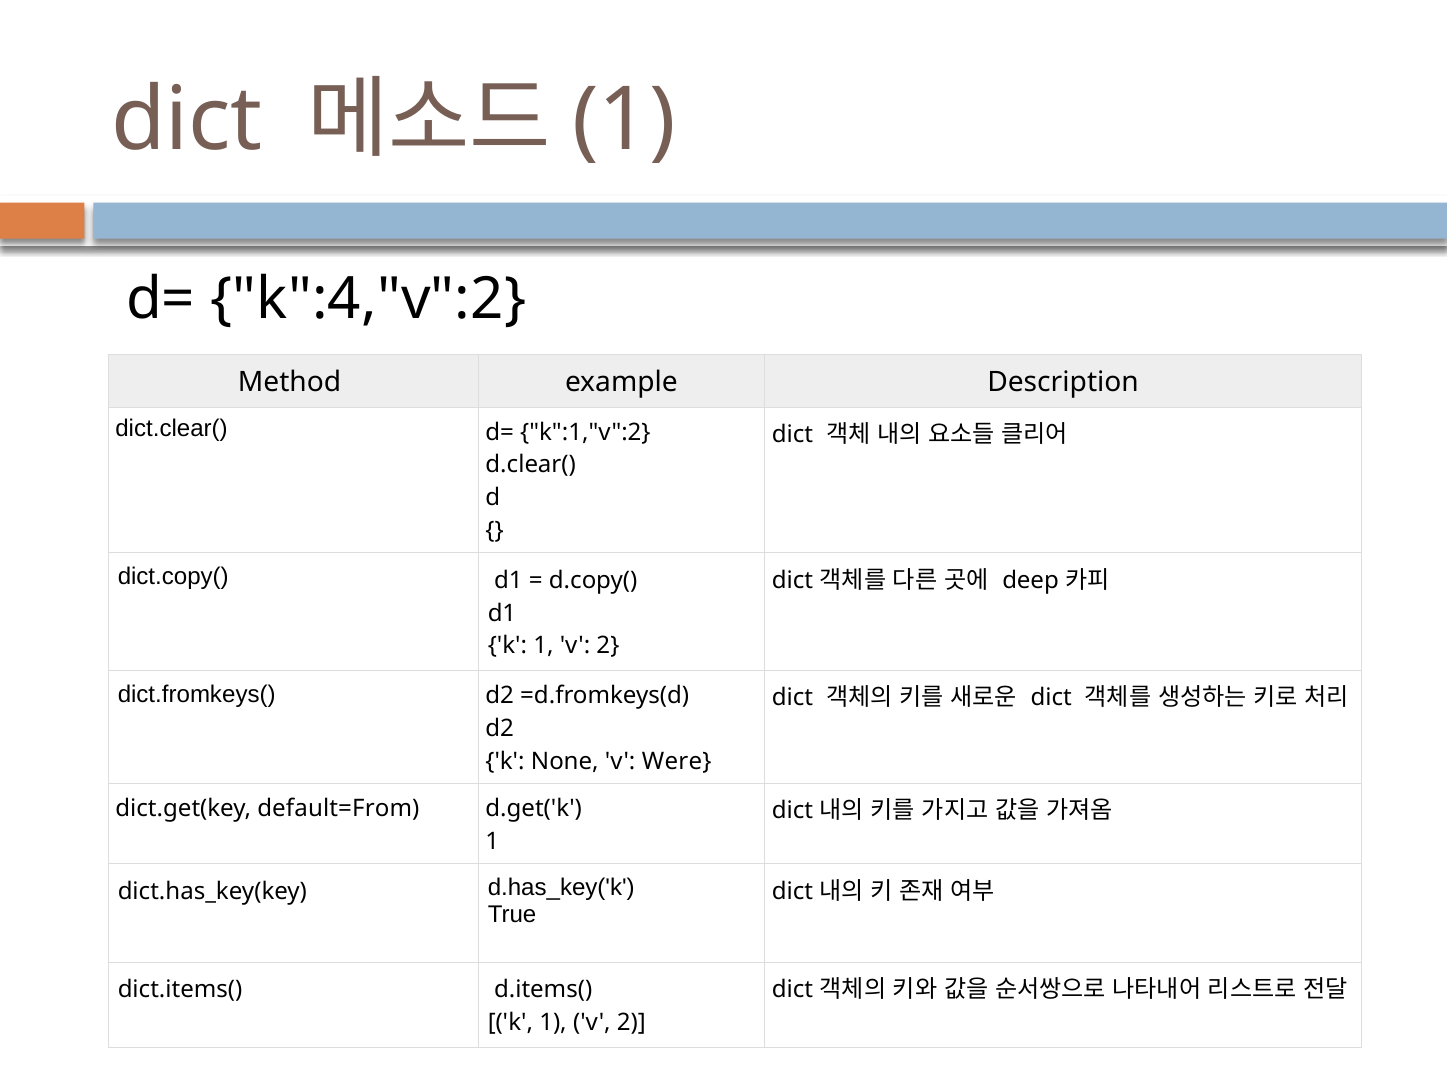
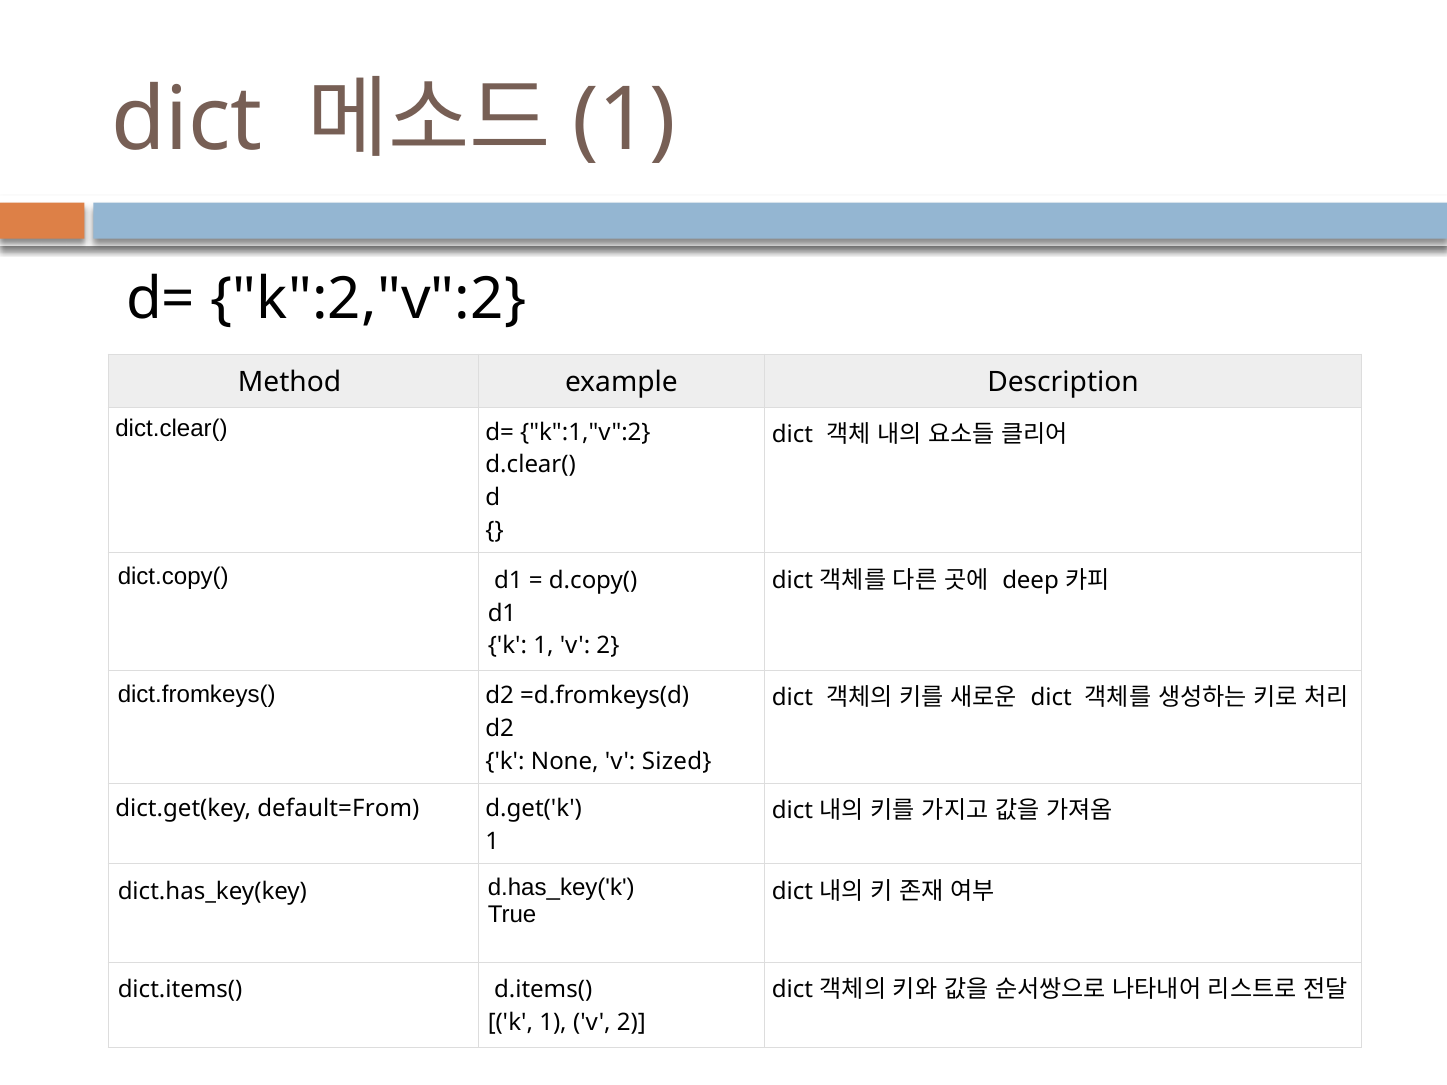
k":4,"v":2: k":4,"v":2 -> k":2,"v":2
Were: Were -> Sized
